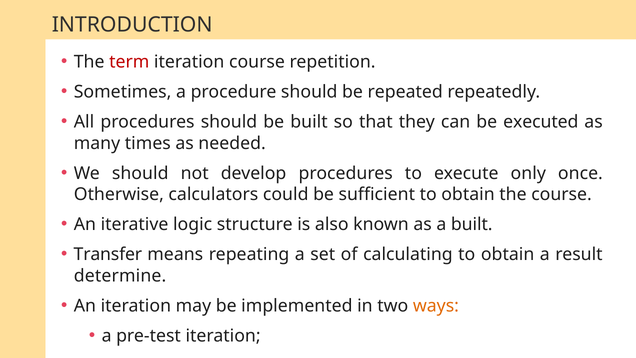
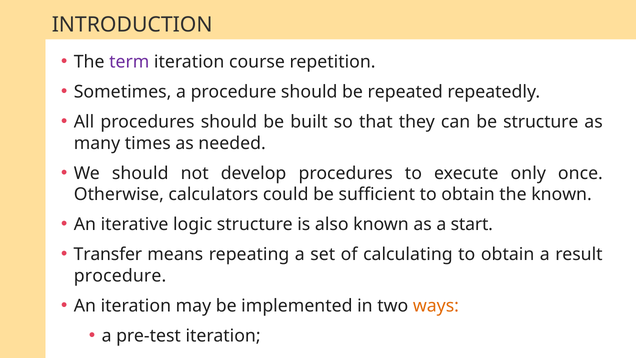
term colour: red -> purple
be executed: executed -> structure
the course: course -> known
a built: built -> start
determine at (120, 276): determine -> procedure
